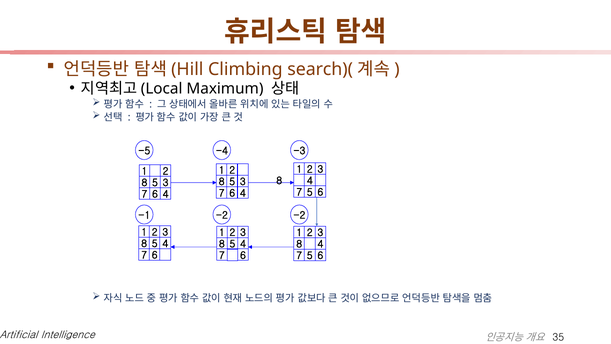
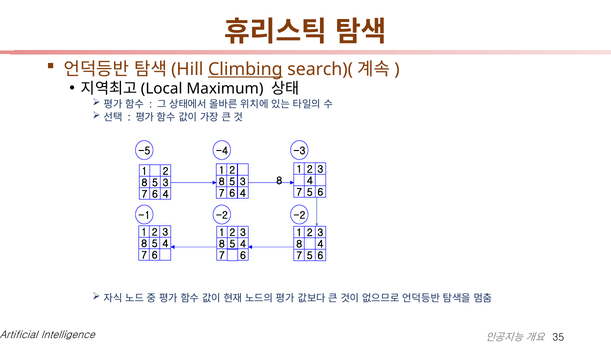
Climbing underline: none -> present
